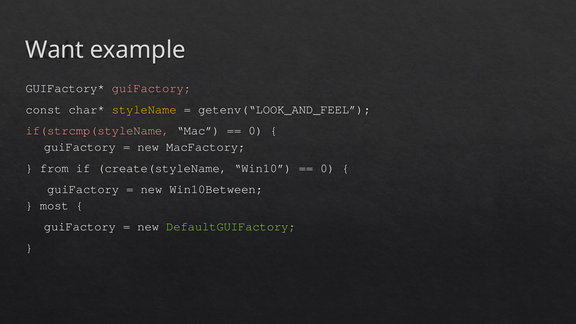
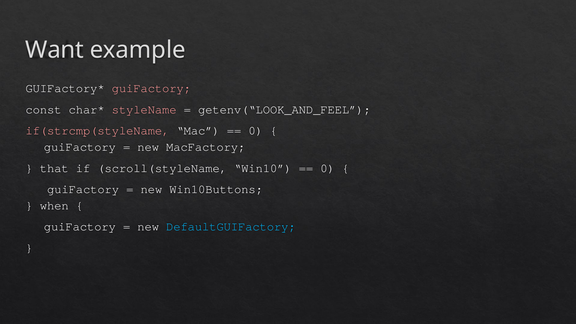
styleName colour: yellow -> pink
from: from -> that
create(styleName: create(styleName -> scroll(styleName
Win10Between: Win10Between -> Win10Buttons
most: most -> when
DefaultGUIFactory colour: light green -> light blue
